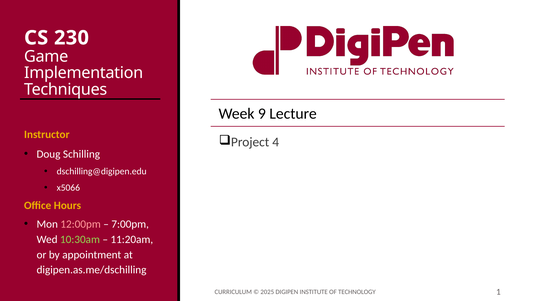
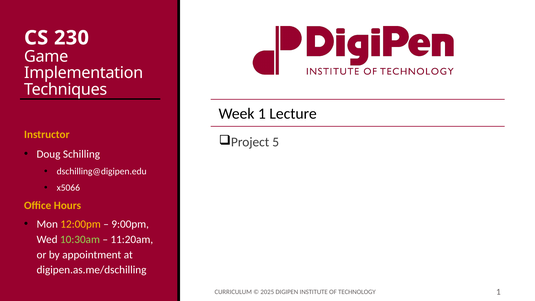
Week 9: 9 -> 1
4: 4 -> 5
12:00pm colour: pink -> yellow
7:00pm: 7:00pm -> 9:00pm
